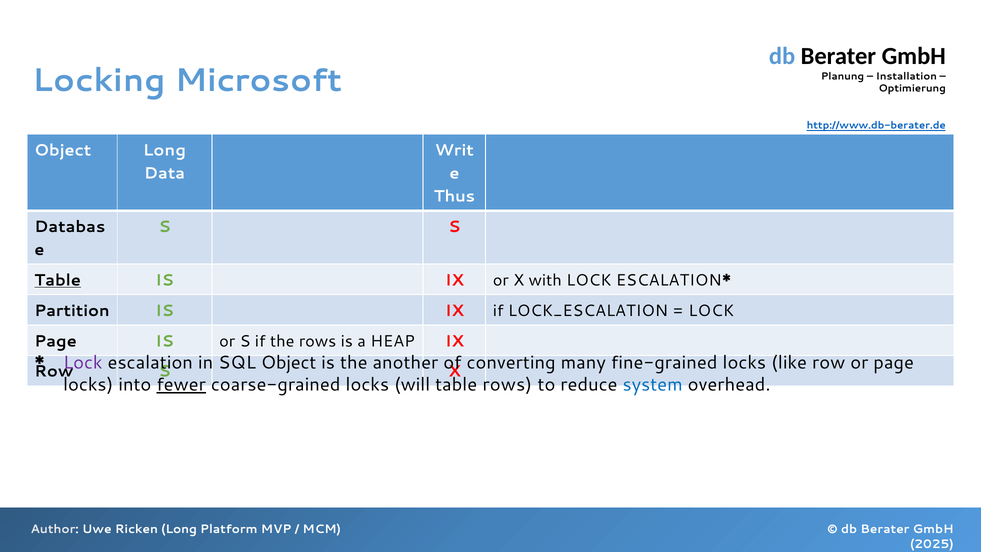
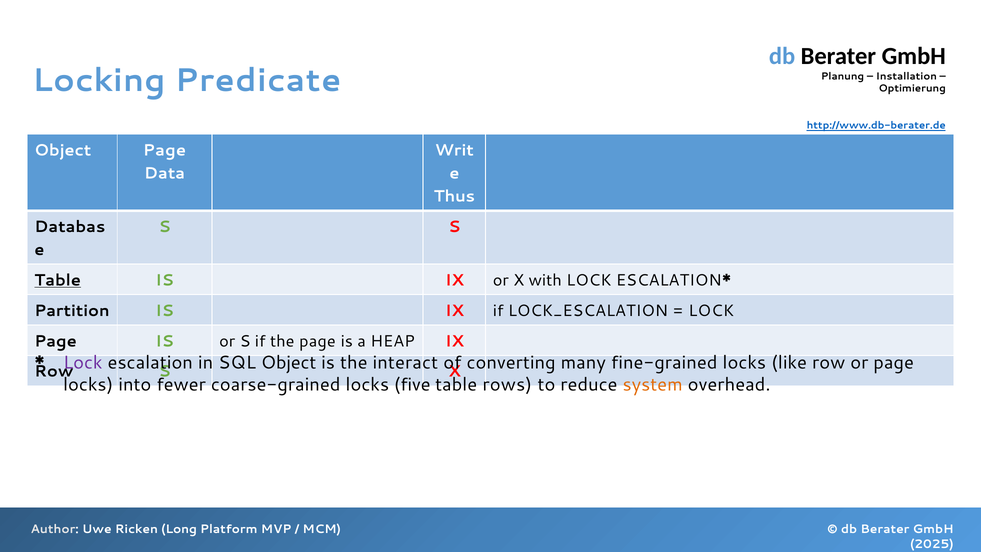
Microsoft: Microsoft -> Predicate
Object Long: Long -> Page
the rows: rows -> page
another: another -> interact
fewer underline: present -> none
will: will -> five
system colour: blue -> orange
